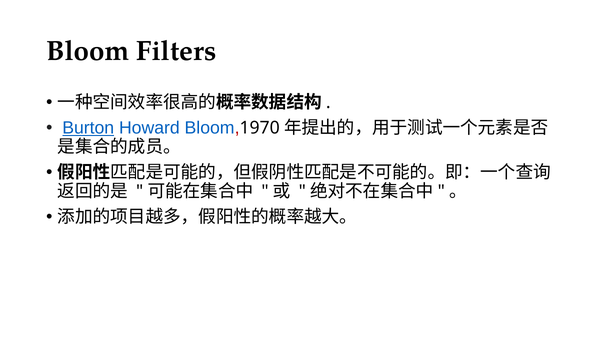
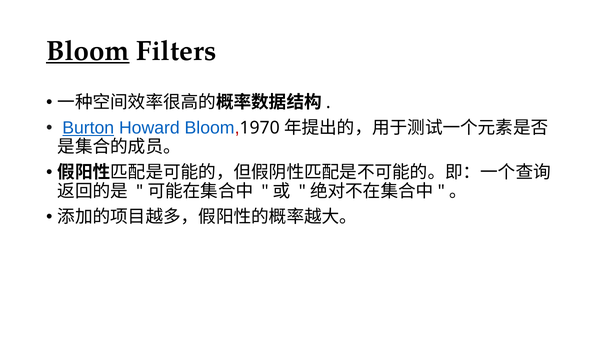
Bloom at (88, 51) underline: none -> present
